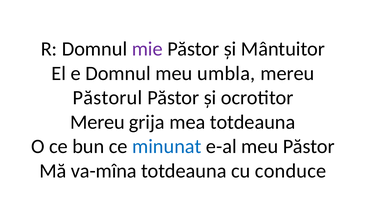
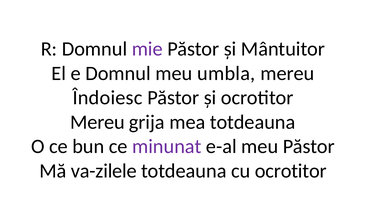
Păstorul: Păstorul -> Îndoiesc
minunat colour: blue -> purple
va-mîna: va-mîna -> va-zilele
cu conduce: conduce -> ocrotitor
